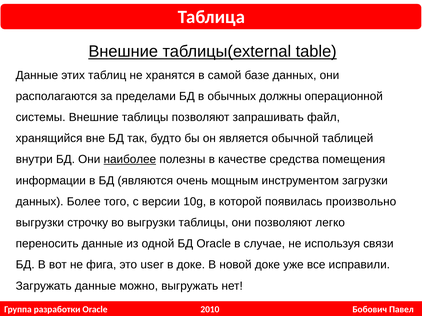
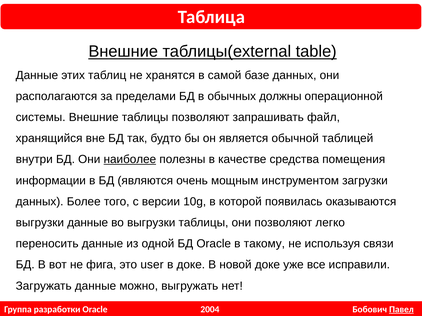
произвольно: произвольно -> оказываются
выгрузки строчку: строчку -> данные
случае: случае -> такому
2010: 2010 -> 2004
Павел underline: none -> present
